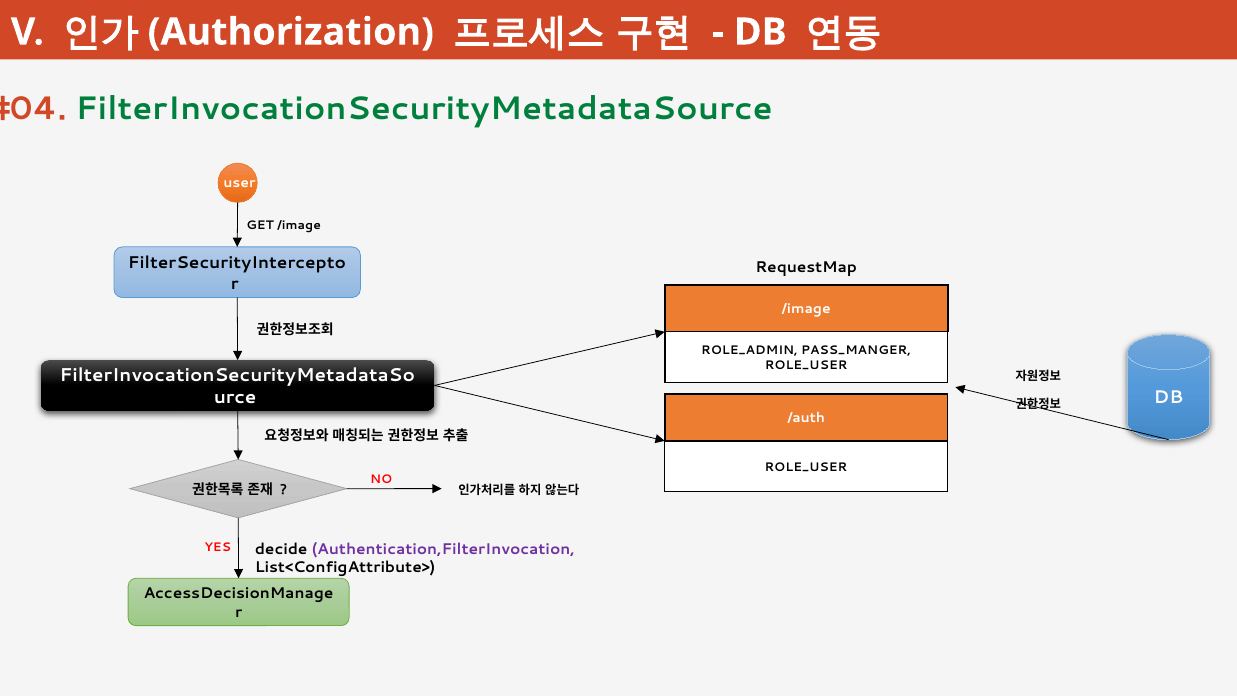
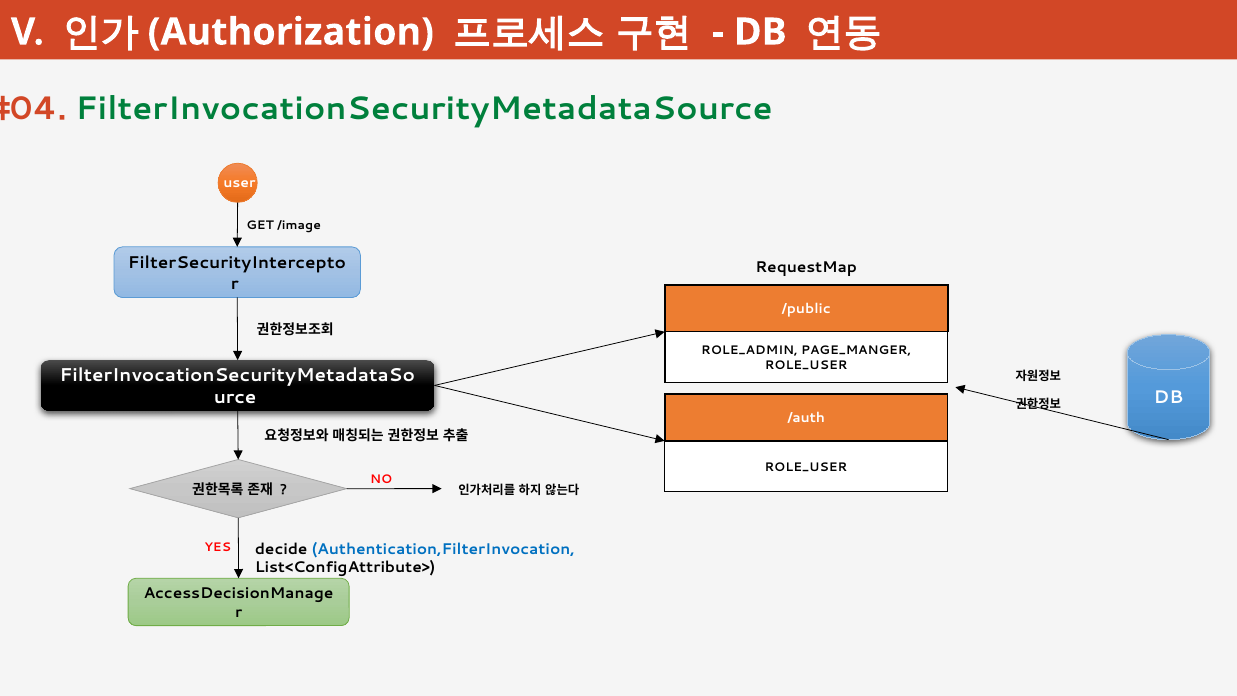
/image at (806, 309): /image -> /public
PASS_MANGER: PASS_MANGER -> PAGE_MANGER
Authentication,FilterInvocation colour: purple -> blue
